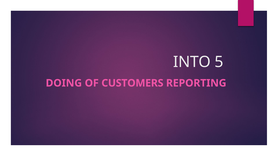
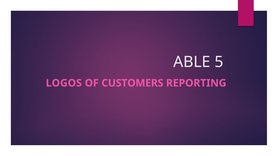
INTO: INTO -> ABLE
DOING: DOING -> LOGOS
